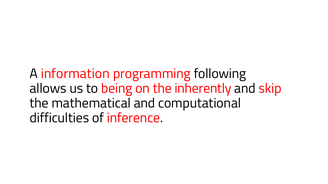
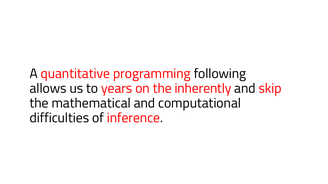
information: information -> quantitative
being: being -> years
